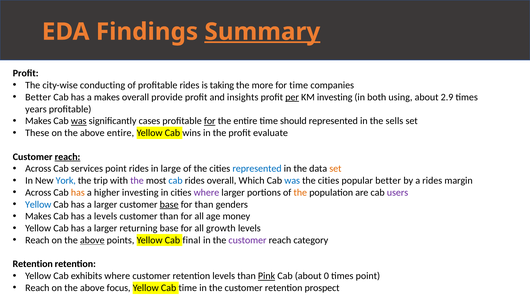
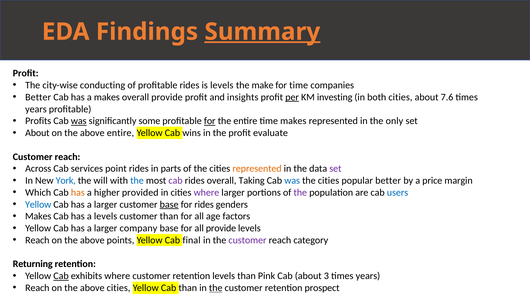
is taking: taking -> levels
more: more -> make
both using: using -> cities
2.9: 2.9 -> 7.6
Makes at (38, 121): Makes -> Profits
cases: cases -> some
time should: should -> makes
sells: sells -> only
These at (37, 133): These -> About
reach at (68, 157) underline: present -> none
large: large -> parts
represented at (257, 169) colour: blue -> orange
set at (335, 169) colour: orange -> purple
trip: trip -> will
the at (137, 181) colour: purple -> blue
cab at (175, 181) colour: blue -> purple
Which: Which -> Taking
a rides: rides -> price
Across at (38, 193): Across -> Which
higher investing: investing -> provided
the at (300, 193) colour: orange -> purple
users colour: purple -> blue
for than: than -> rides
money: money -> factors
returning: returning -> company
all growth: growth -> provide
above at (92, 240) underline: present -> none
Retention at (33, 264): Retention -> Returning
Cab at (61, 276) underline: none -> present
Pink underline: present -> none
0: 0 -> 3
point at (368, 276): point -> years
above focus: focus -> cities
Cab time: time -> than
the at (216, 288) underline: none -> present
